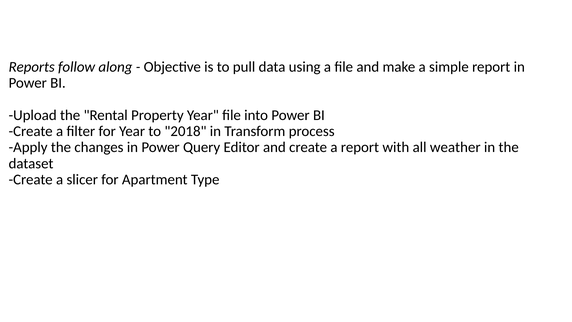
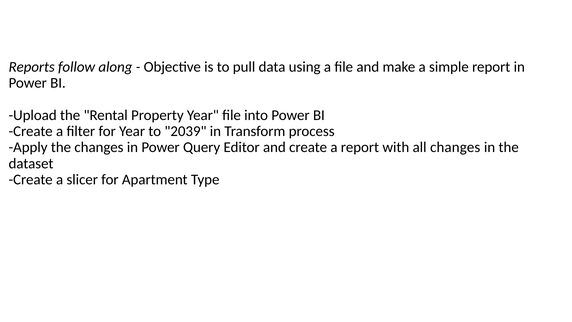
2018: 2018 -> 2039
all weather: weather -> changes
